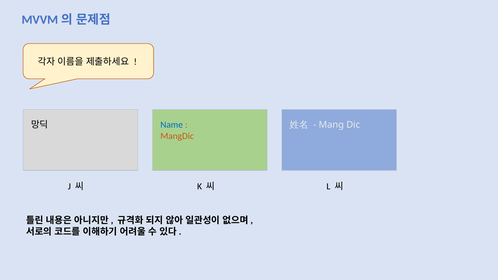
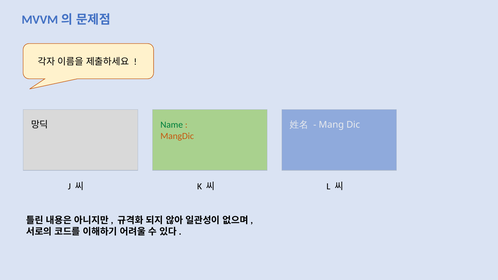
Name colour: blue -> green
